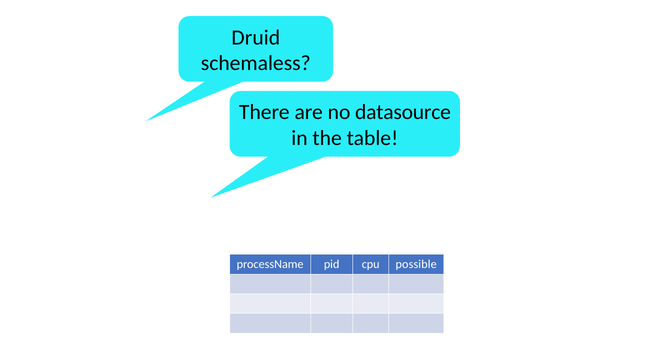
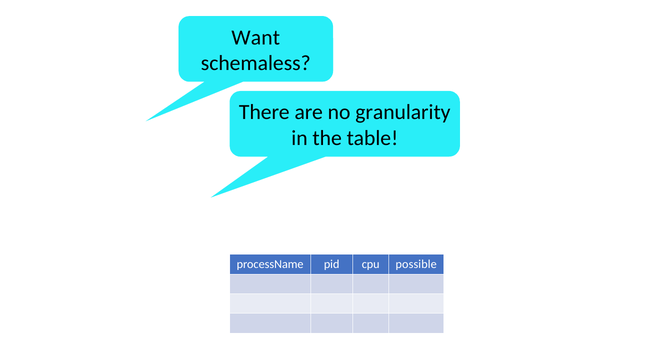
Druid: Druid -> Want
datasource: datasource -> granularity
